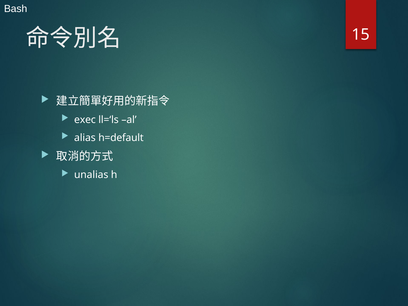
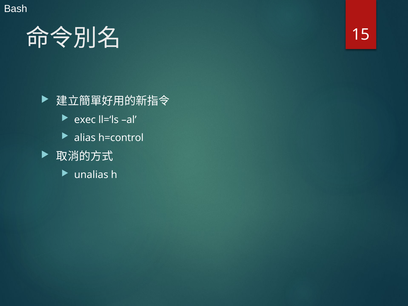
h=default: h=default -> h=control
